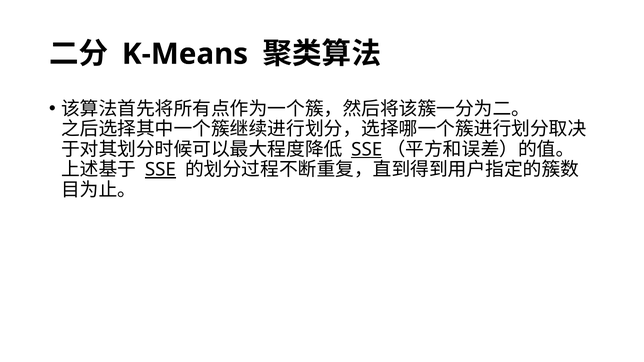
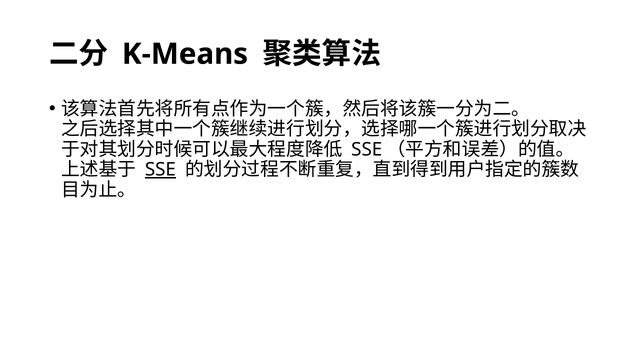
SSE at (367, 149) underline: present -> none
